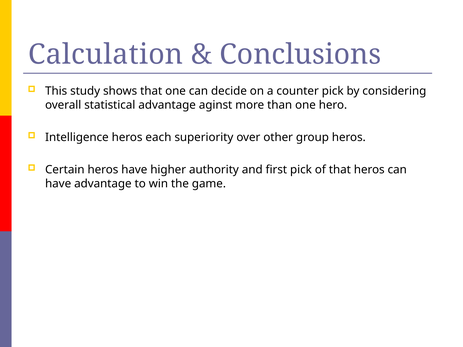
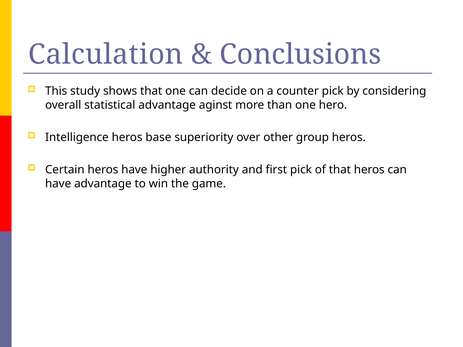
each: each -> base
